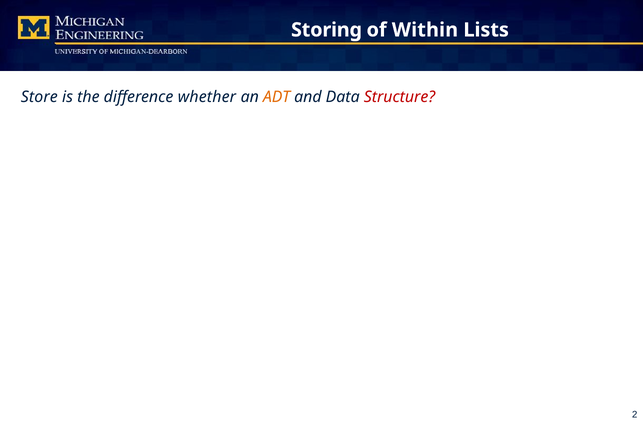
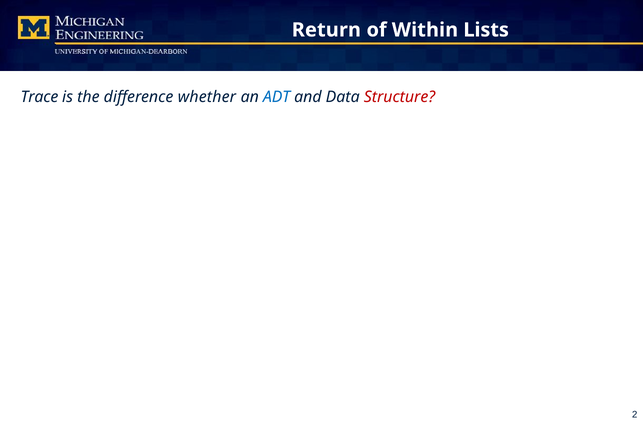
Storing: Storing -> Return
Store: Store -> Trace
ADT colour: orange -> blue
